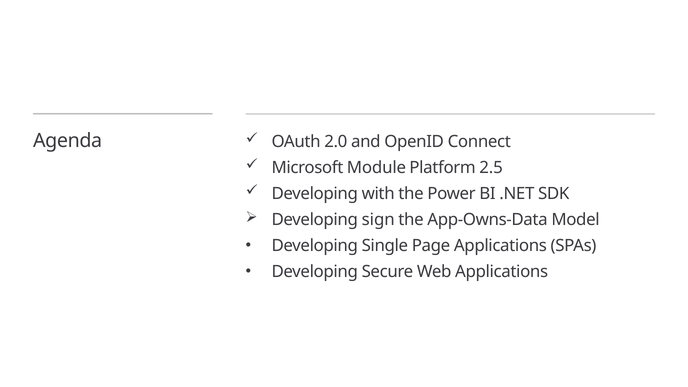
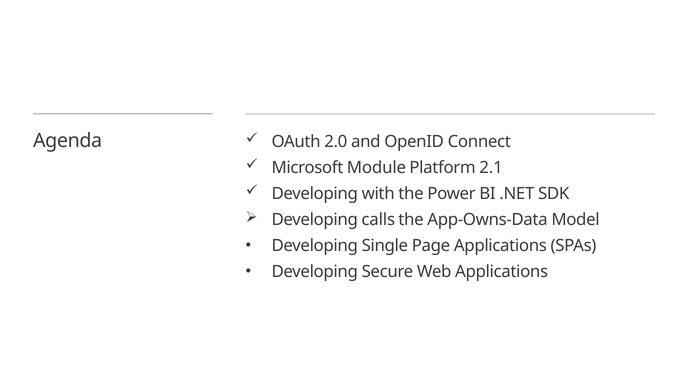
2.5: 2.5 -> 2.1
sign: sign -> calls
